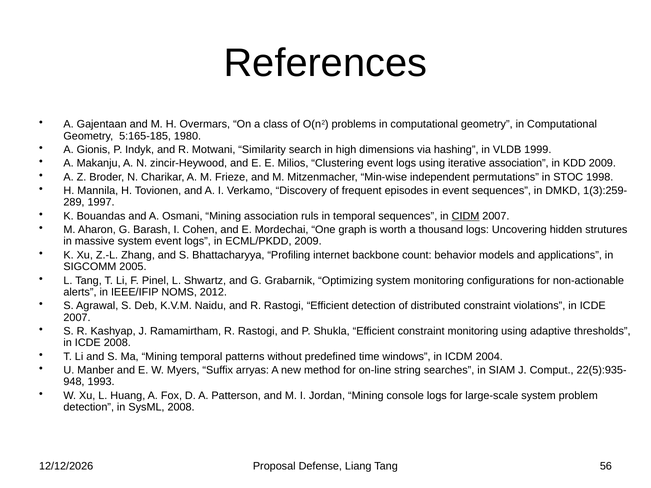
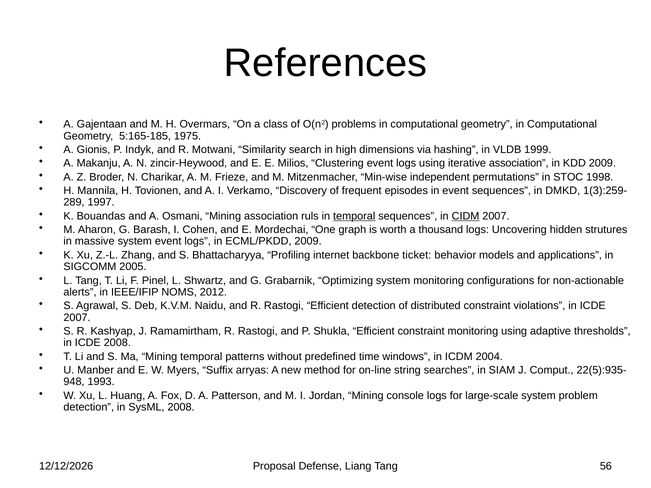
1980: 1980 -> 1975
temporal at (354, 216) underline: none -> present
count: count -> ticket
